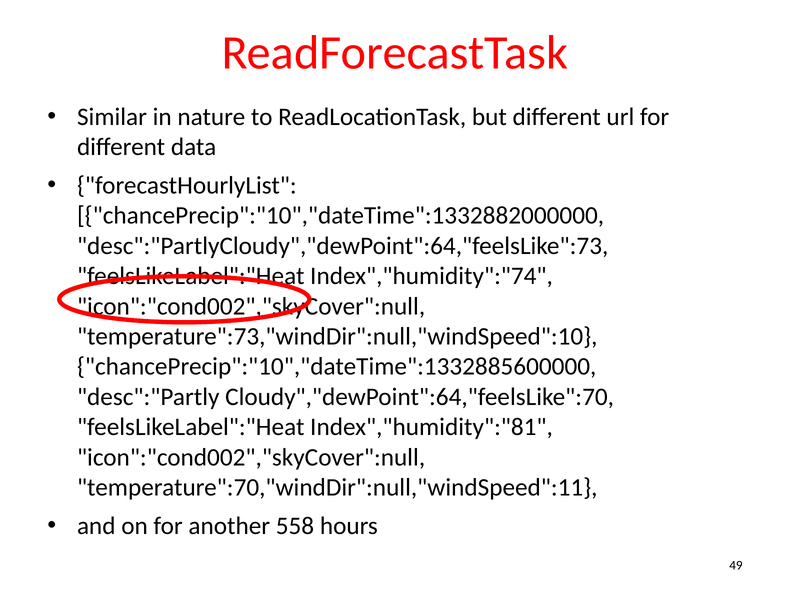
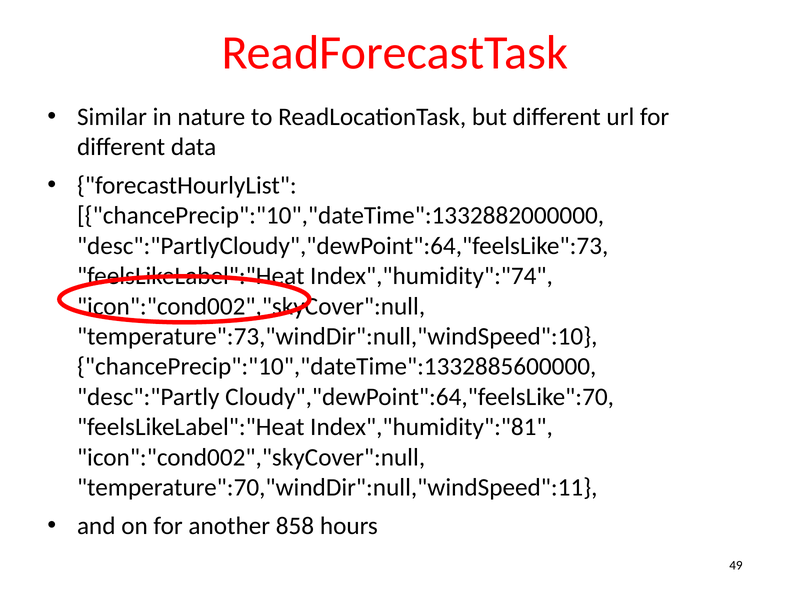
558: 558 -> 858
